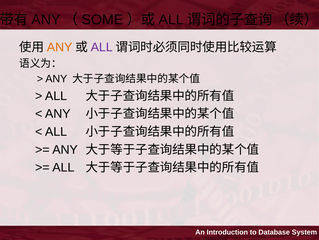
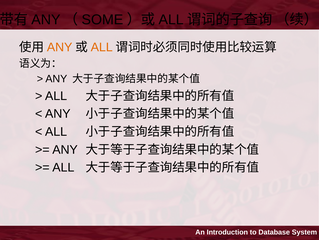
ALL at (102, 47) colour: purple -> orange
